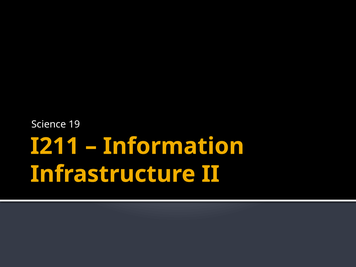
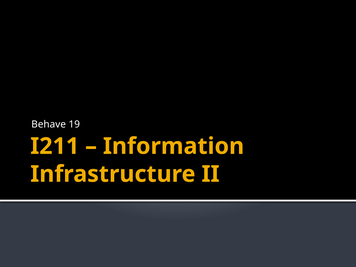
Science: Science -> Behave
